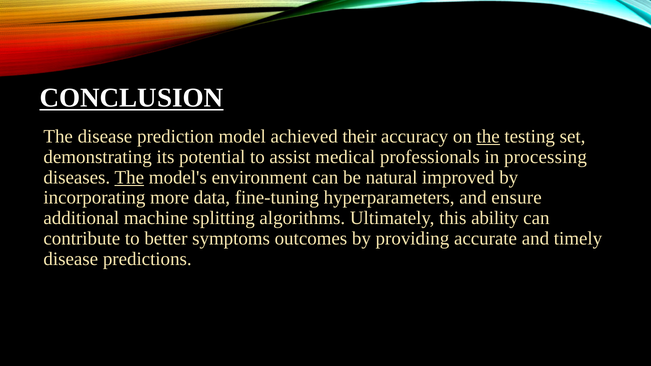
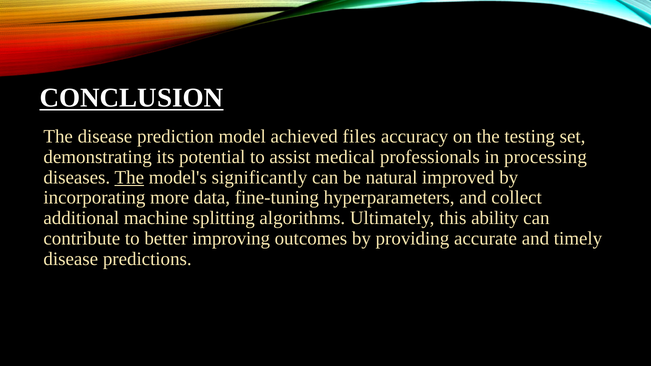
their: their -> files
the at (488, 136) underline: present -> none
environment: environment -> significantly
ensure: ensure -> collect
symptoms: symptoms -> improving
